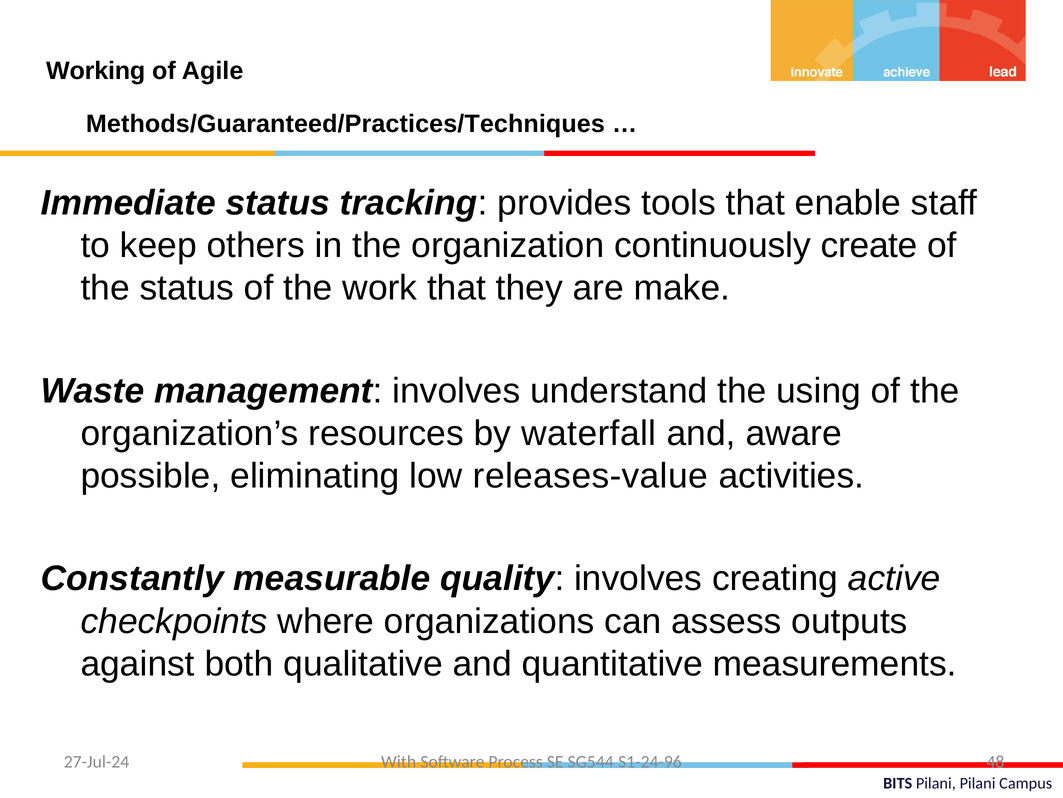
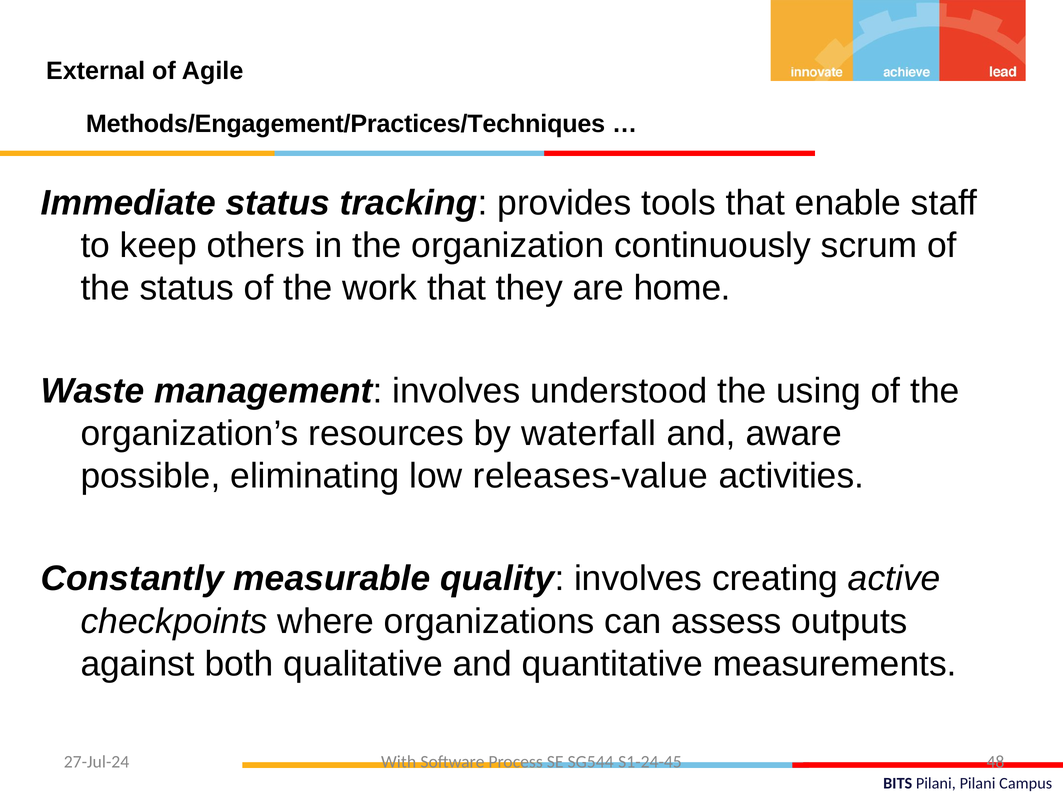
Working: Working -> External
Methods/Guaranteed/Practices/Techniques: Methods/Guaranteed/Practices/Techniques -> Methods/Engagement/Practices/Techniques
create: create -> scrum
make: make -> home
understand: understand -> understood
S1-24-96: S1-24-96 -> S1-24-45
